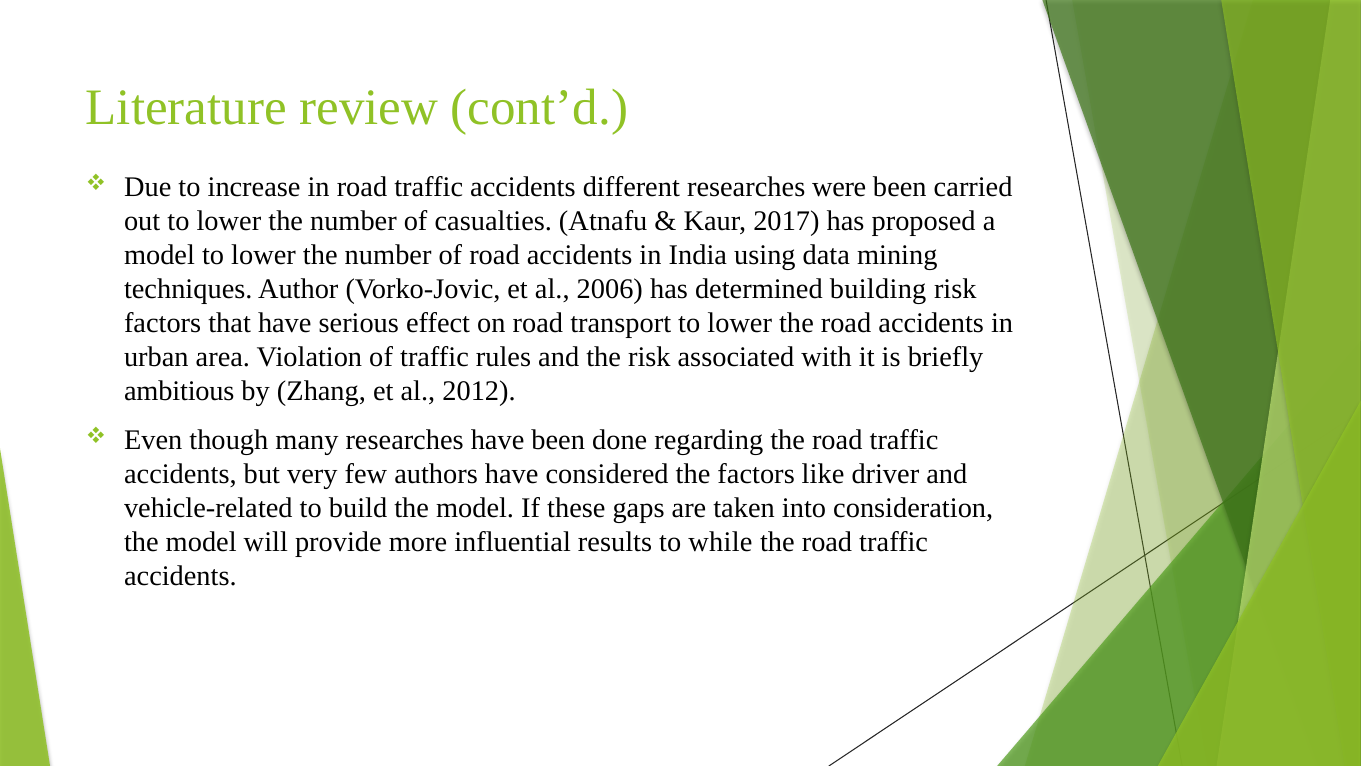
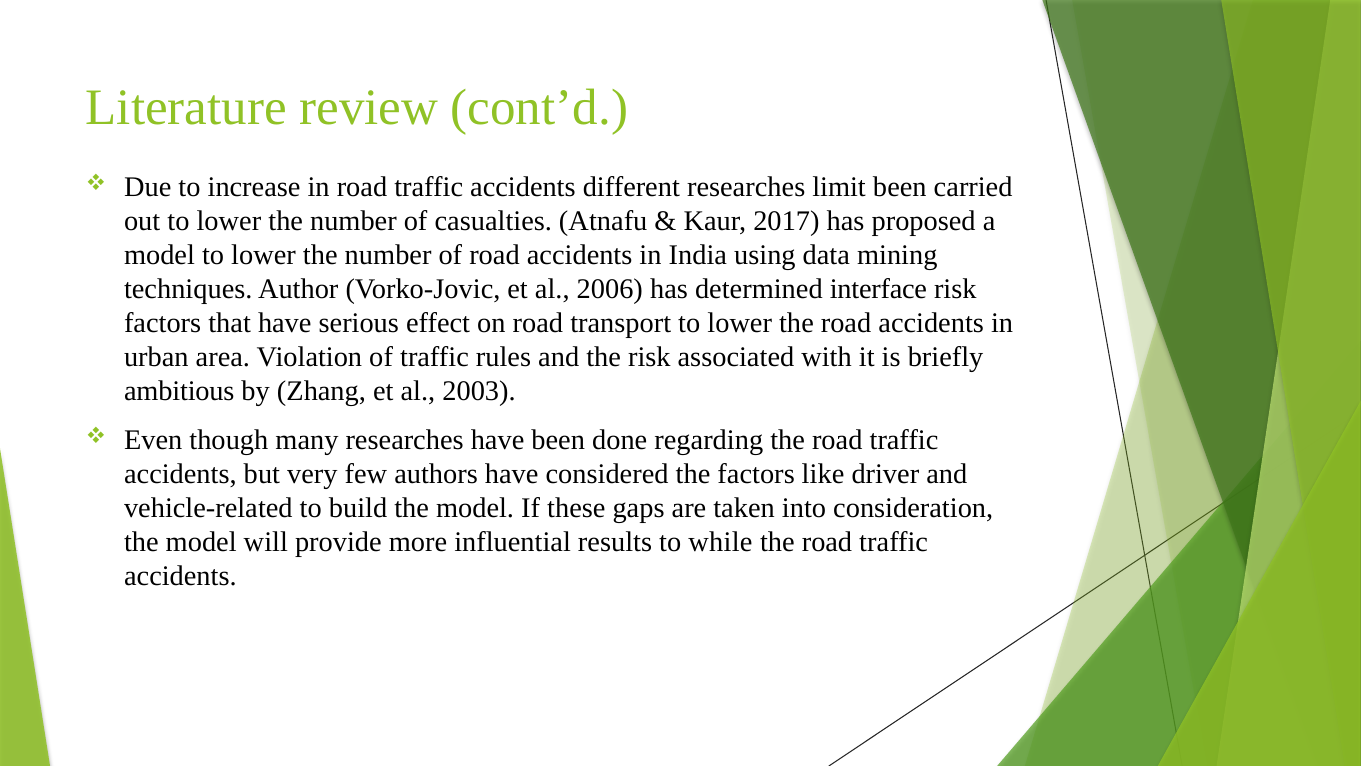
were: were -> limit
building: building -> interface
2012: 2012 -> 2003
